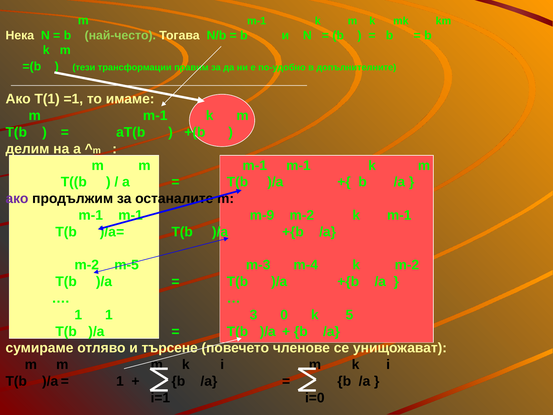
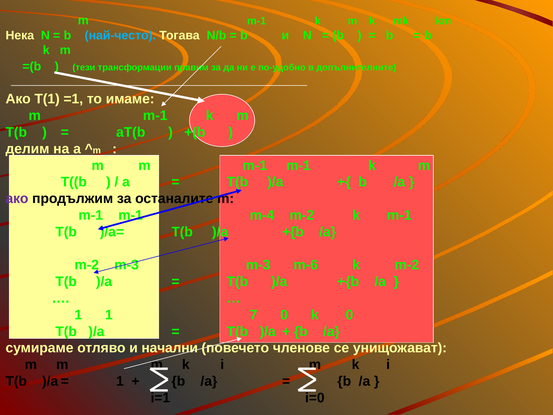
най-често colour: light green -> light blue
m-9: m-9 -> m-4
m-2 m-5: m-5 -> m-3
m-4: m-4 -> m-6
3: 3 -> 7
k 5: 5 -> 0
търсене: търсене -> начални
